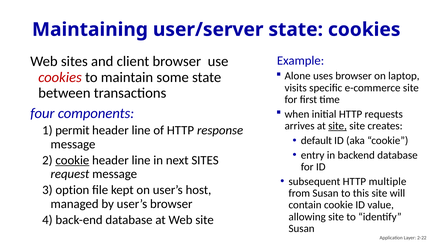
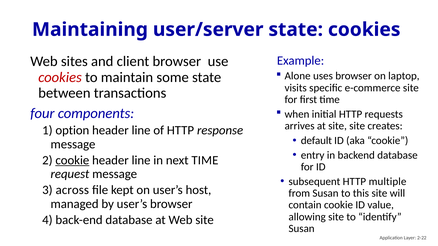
site at (338, 126) underline: present -> none
permit: permit -> option
next SITES: SITES -> TIME
option: option -> across
